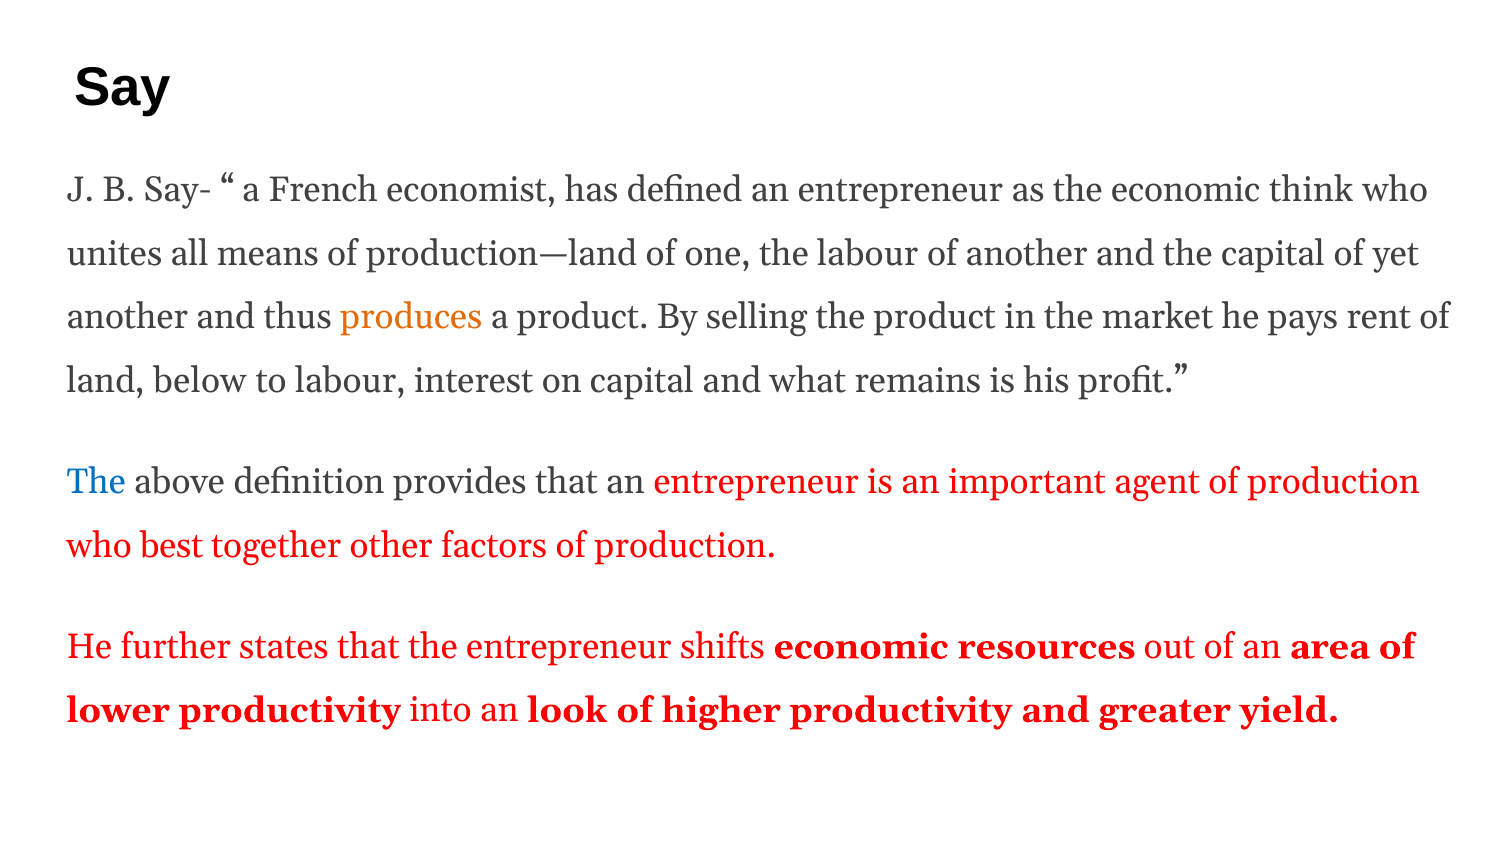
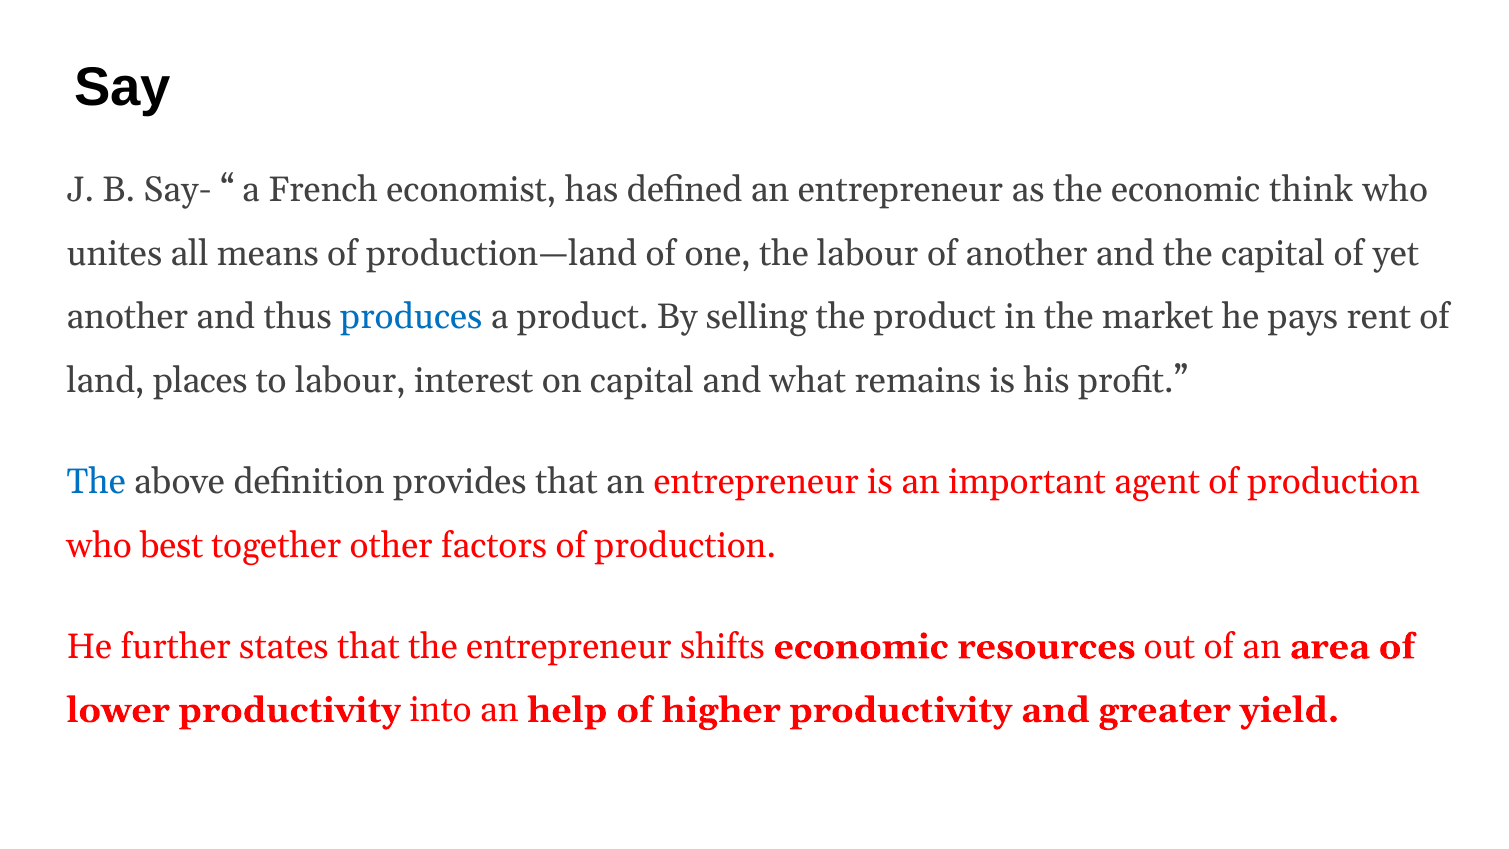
produces colour: orange -> blue
below: below -> places
look: look -> help
